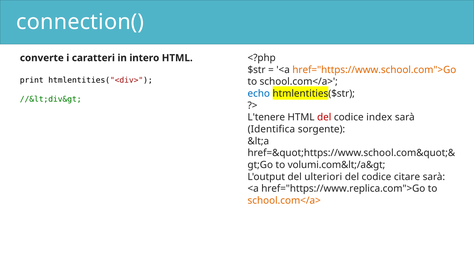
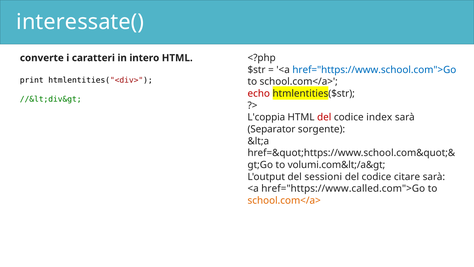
connection(: connection( -> interessate(
href="https://www.school.com">Go colour: orange -> blue
echo colour: blue -> red
L'tenere: L'tenere -> L'coppia
Identifica: Identifica -> Separator
ulteriori: ulteriori -> sessioni
href="https://www.replica.com">Go: href="https://www.replica.com">Go -> href="https://www.called.com">Go
